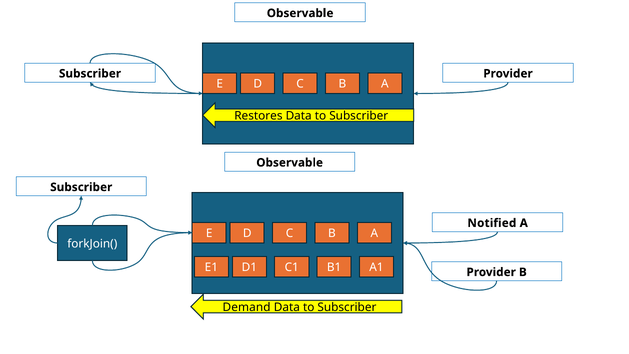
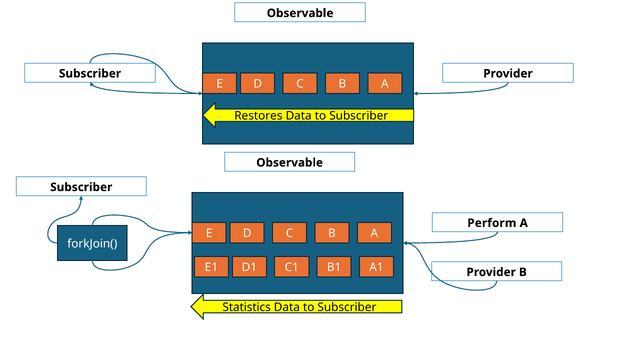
Notified: Notified -> Perform
Demand: Demand -> Statistics
